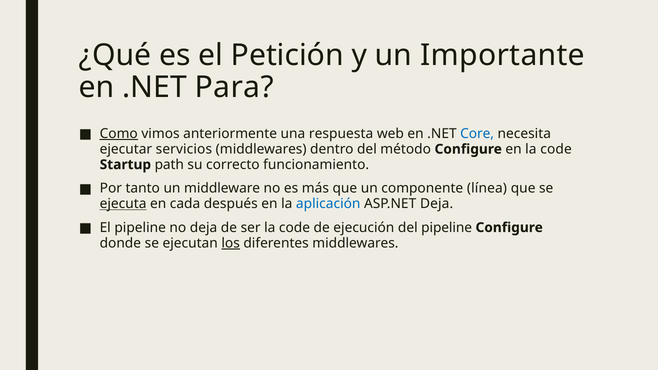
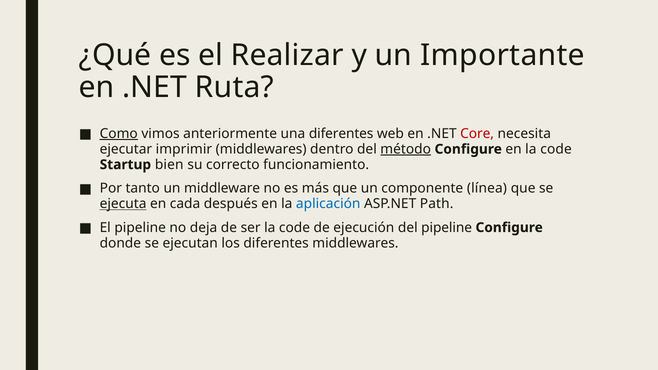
Petición: Petición -> Realizar
Para: Para -> Ruta
una respuesta: respuesta -> diferentes
Core colour: blue -> red
servicios: servicios -> imprimir
método underline: none -> present
path: path -> bien
ASP.NET Deja: Deja -> Path
los underline: present -> none
